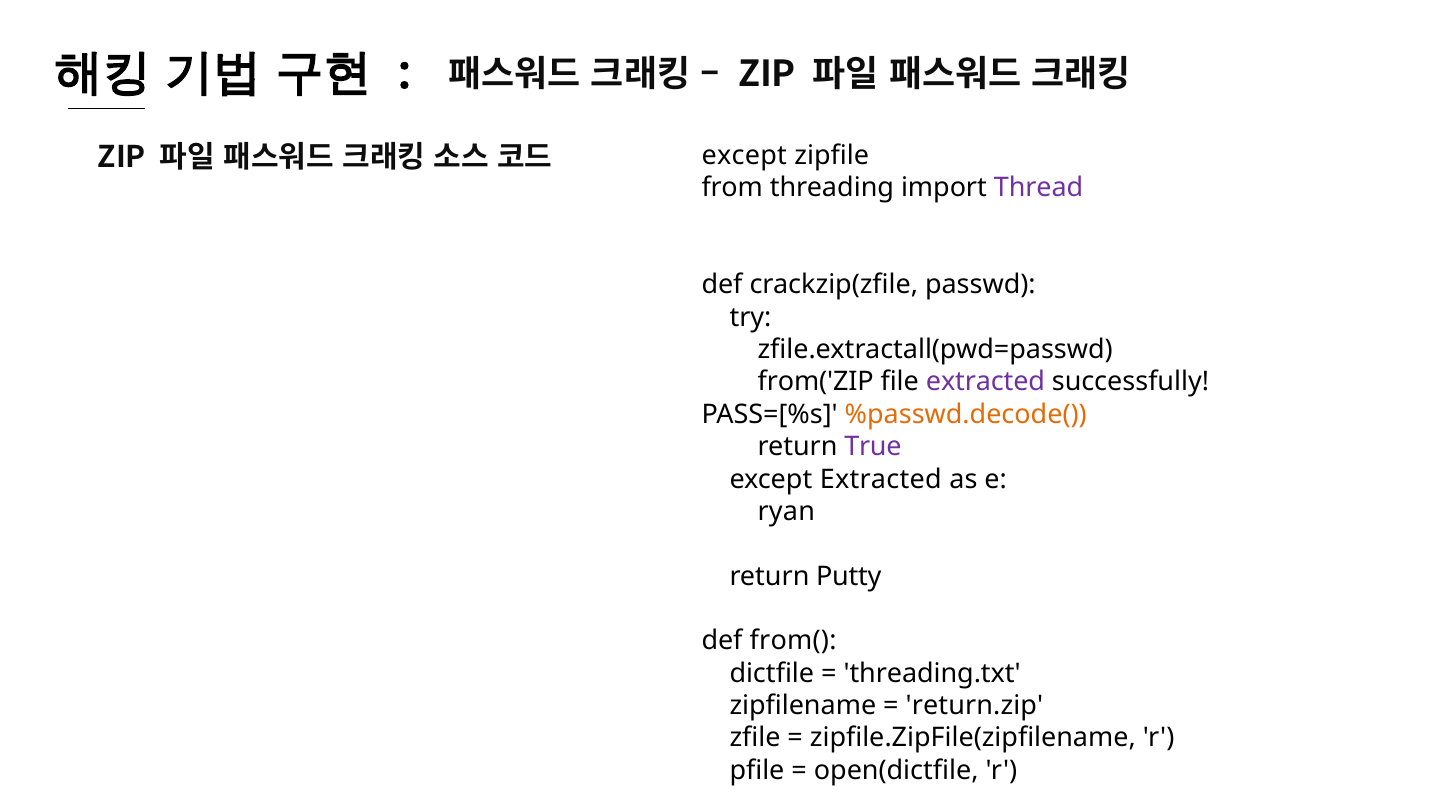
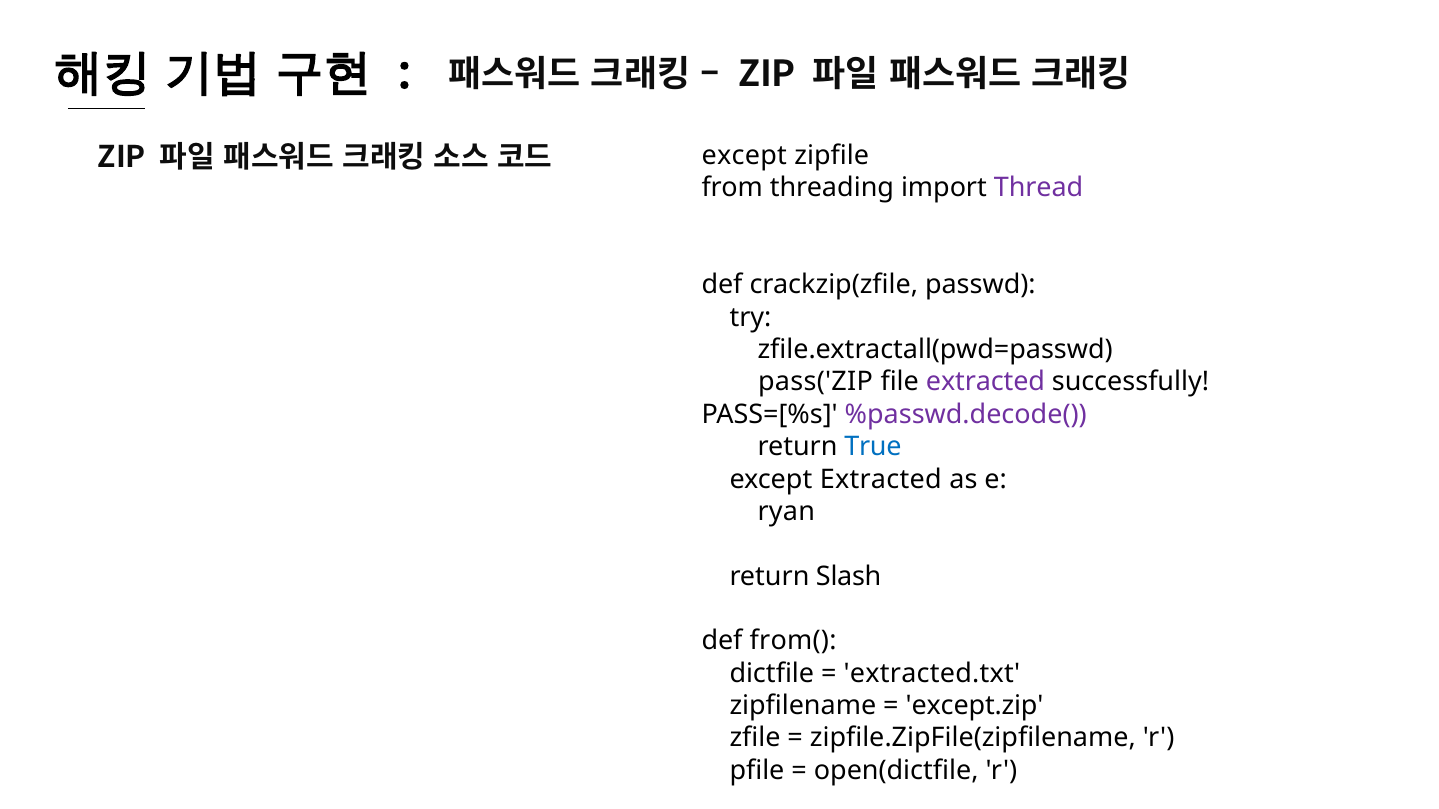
from('ZIP: from('ZIP -> pass('ZIP
%passwd.decode( colour: orange -> purple
True colour: purple -> blue
Putty: Putty -> Slash
threading.txt: threading.txt -> extracted.txt
return.zip: return.zip -> except.zip
